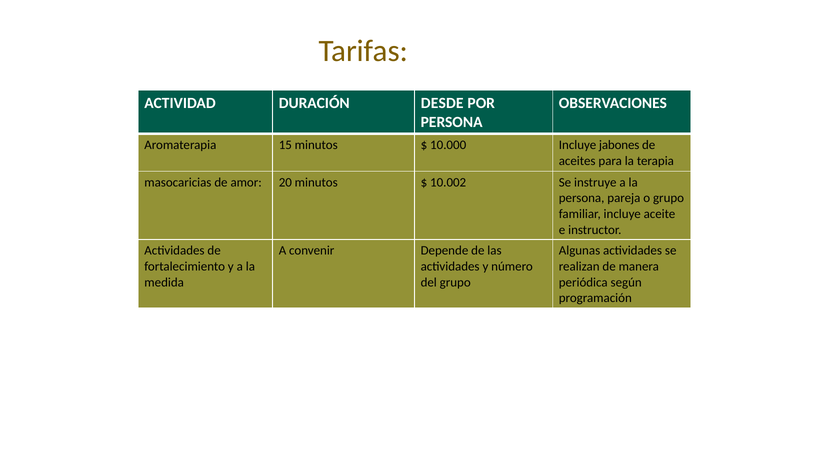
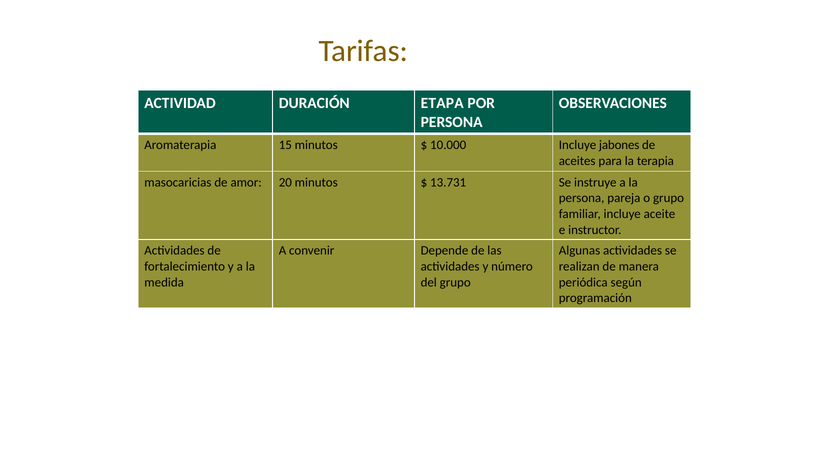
DESDE: DESDE -> ETAPA
10.002: 10.002 -> 13.731
